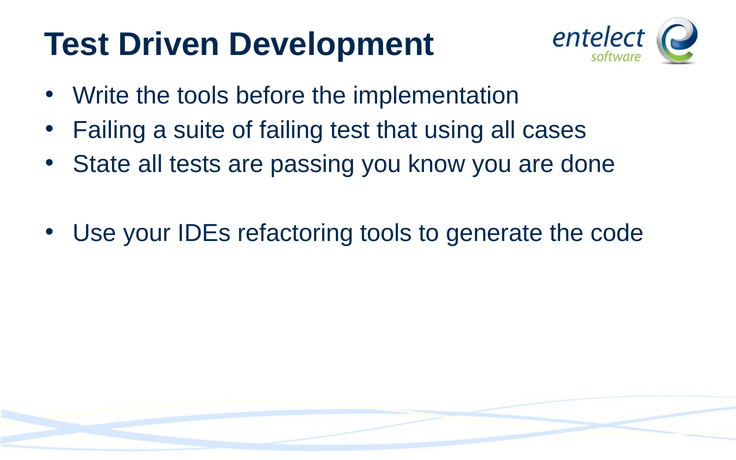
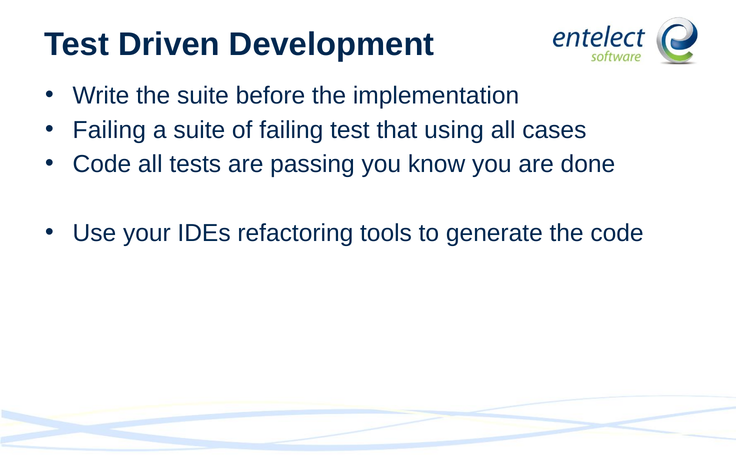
the tools: tools -> suite
State at (102, 164): State -> Code
